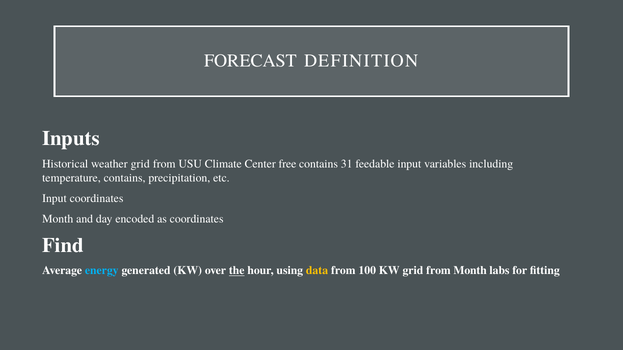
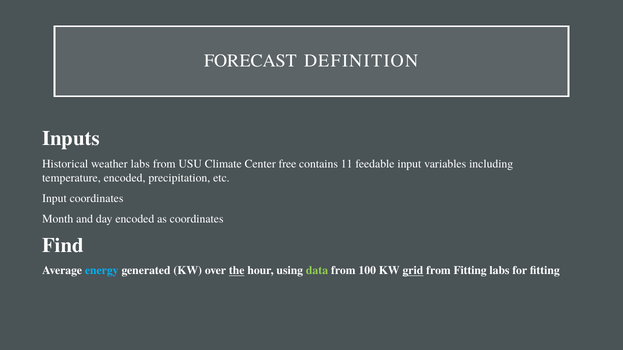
weather grid: grid -> labs
31: 31 -> 11
temperature contains: contains -> encoded
data colour: yellow -> light green
grid at (413, 271) underline: none -> present
from Month: Month -> Fitting
